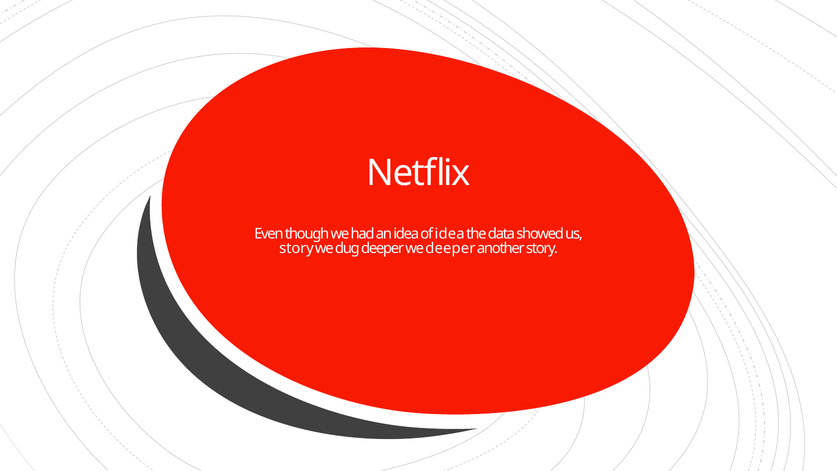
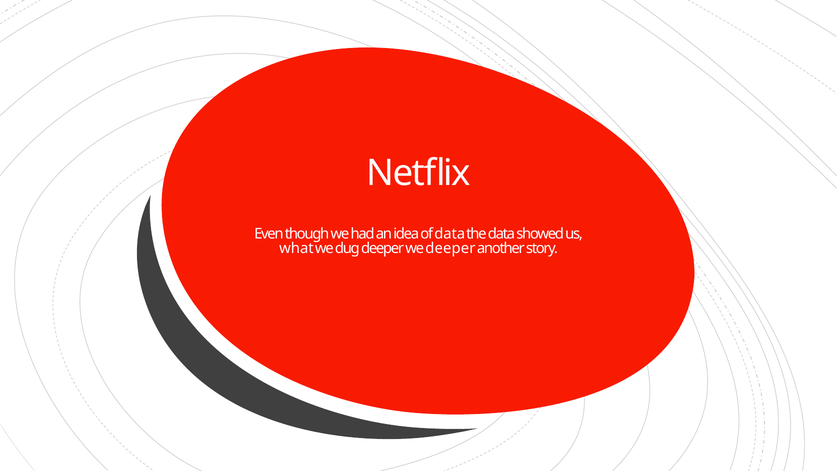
of idea: idea -> data
story at (297, 248): story -> what
